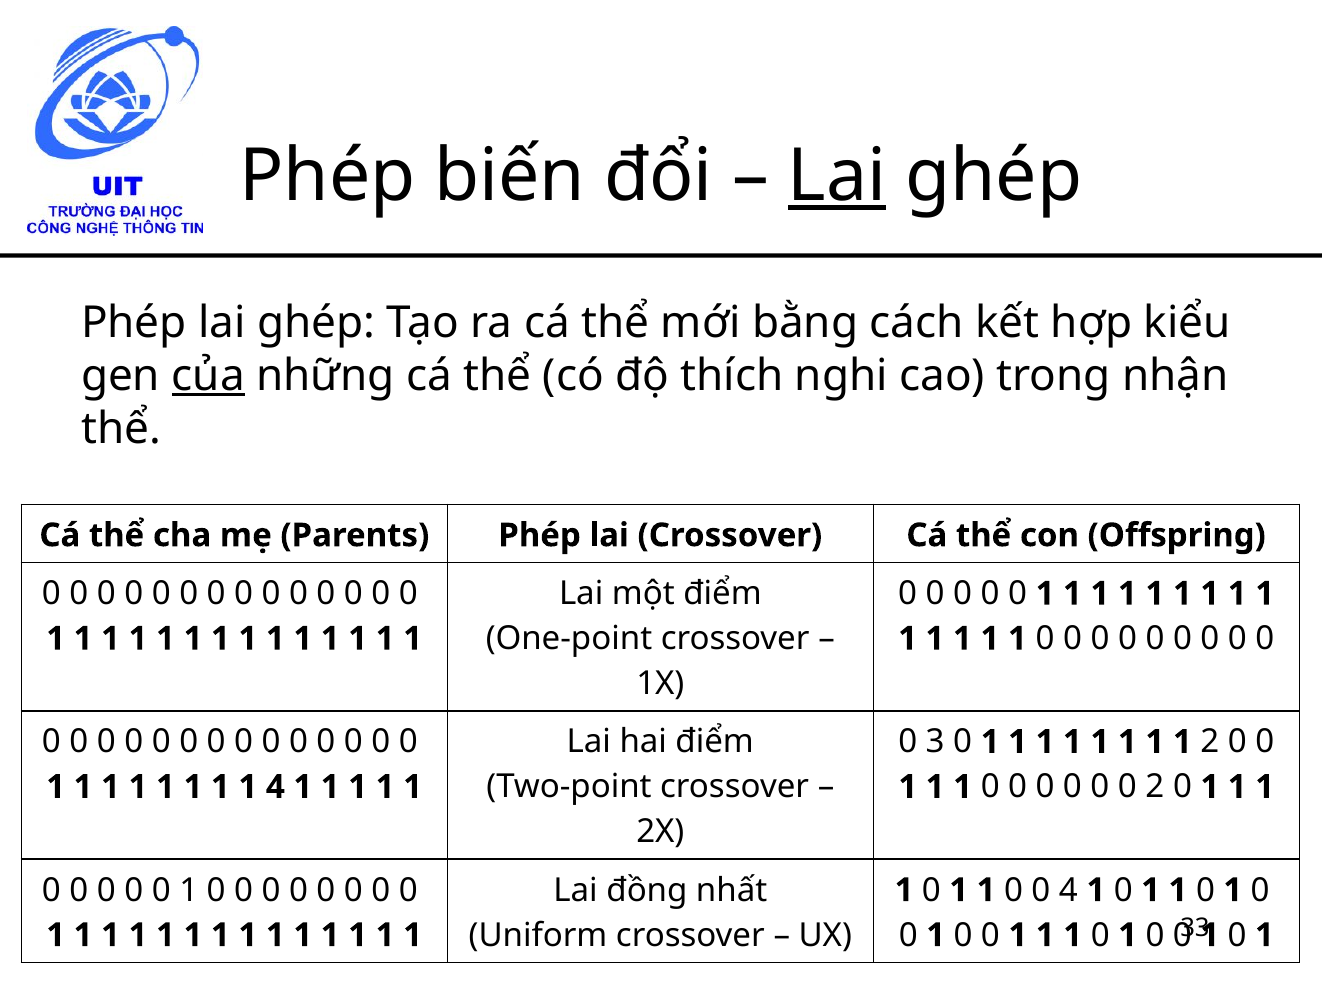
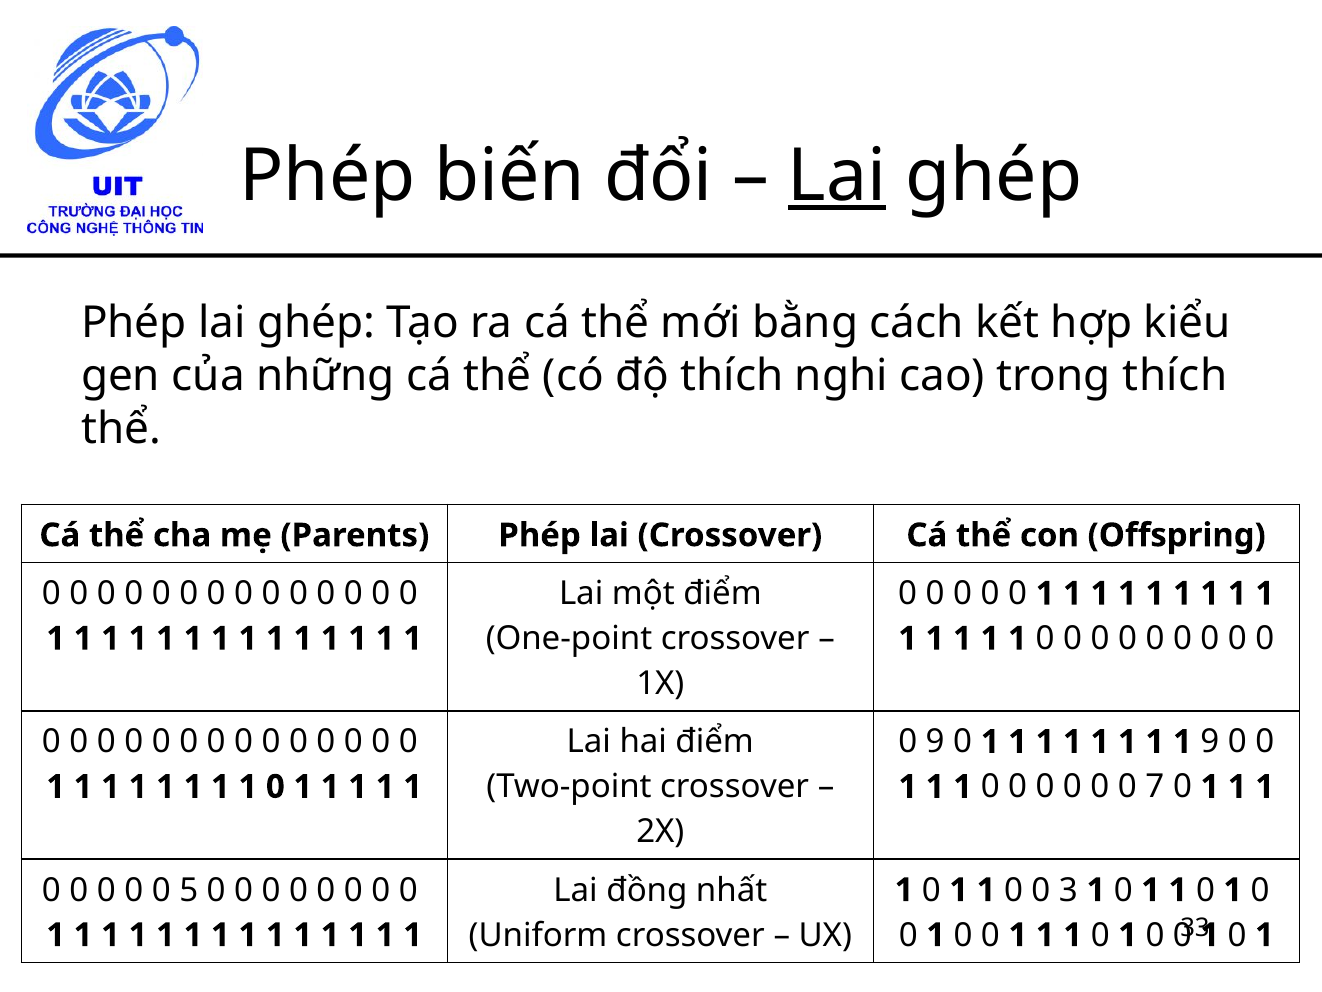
của underline: present -> none
trong nhận: nhận -> thích
0 3: 3 -> 9
1 2: 2 -> 9
4 at (275, 786): 4 -> 0
0 2: 2 -> 7
1 at (189, 890): 1 -> 5
0 4: 4 -> 3
